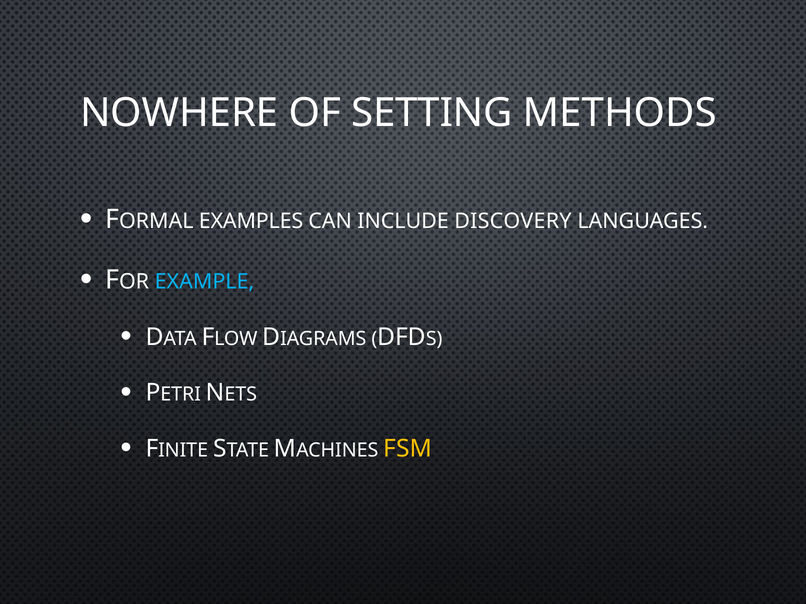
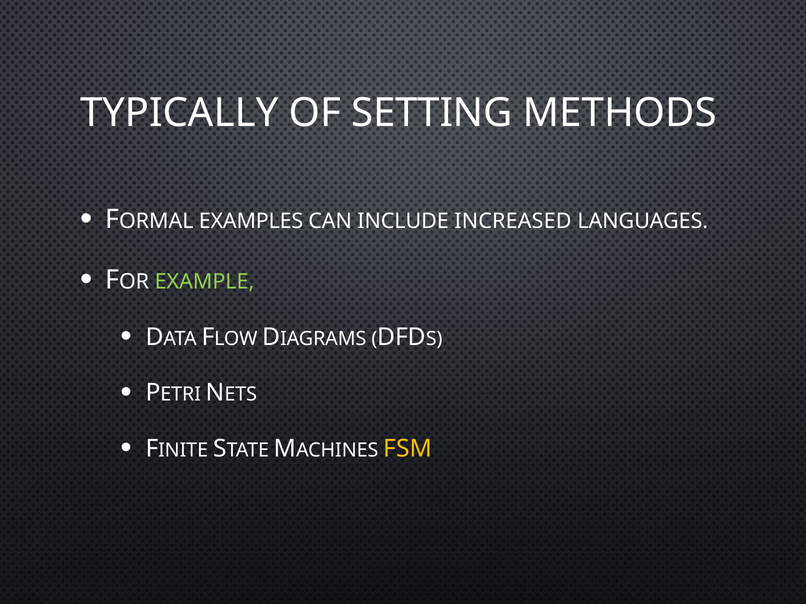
NOWHERE: NOWHERE -> TYPICALLY
DISCOVERY: DISCOVERY -> INCREASED
EXAMPLE colour: light blue -> light green
